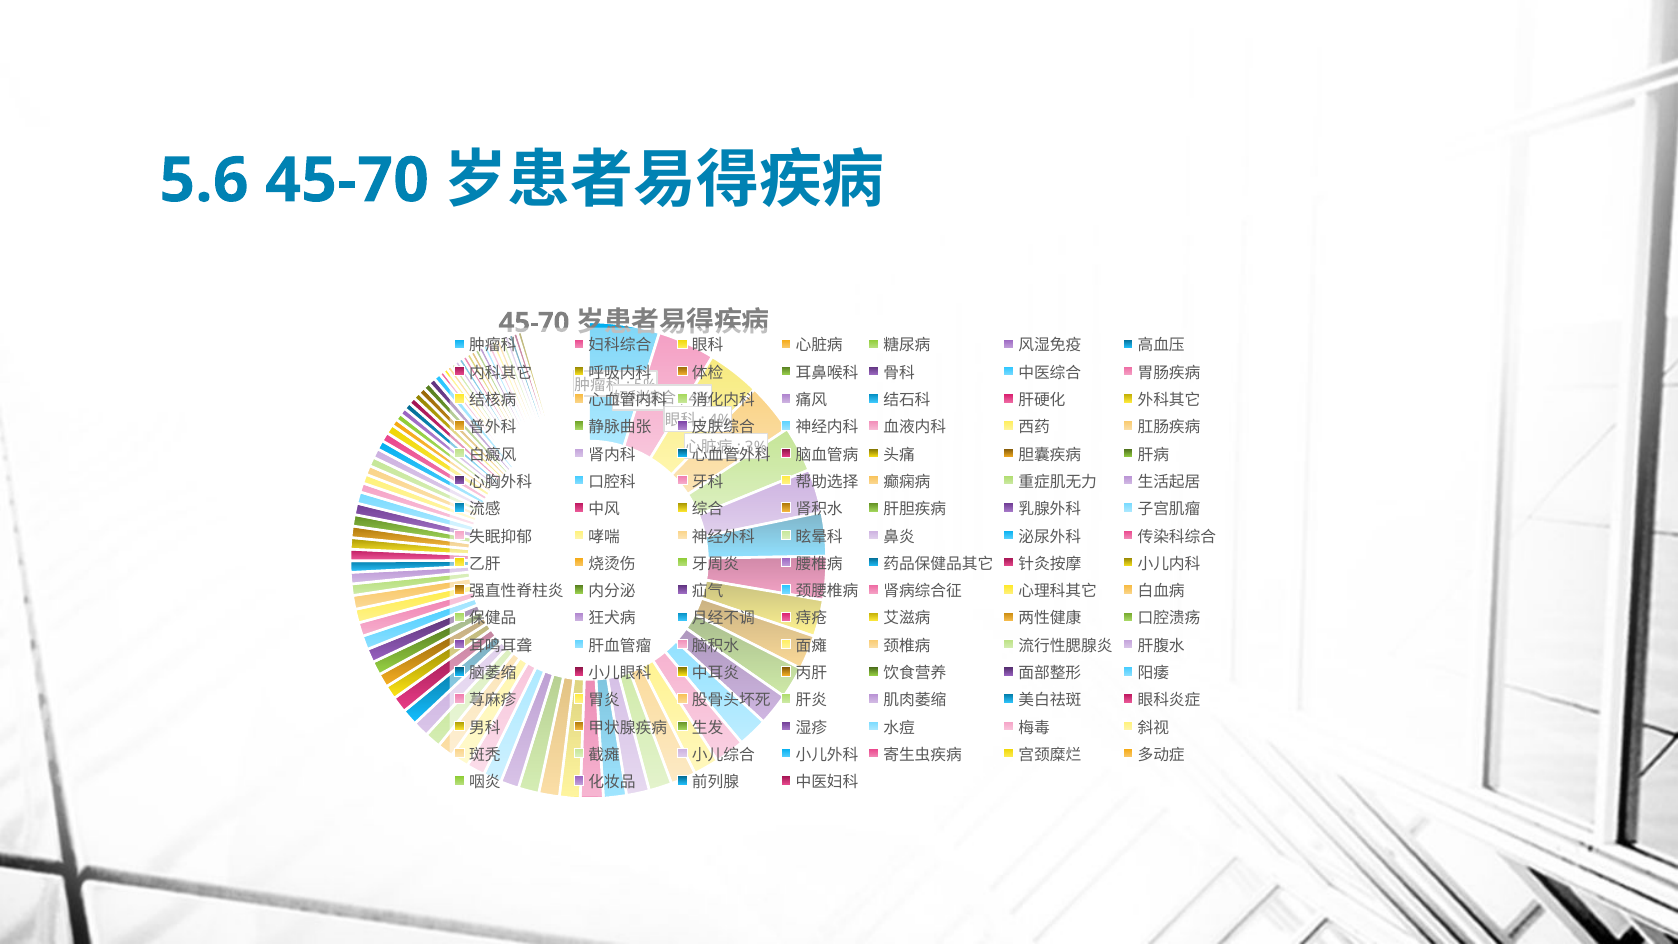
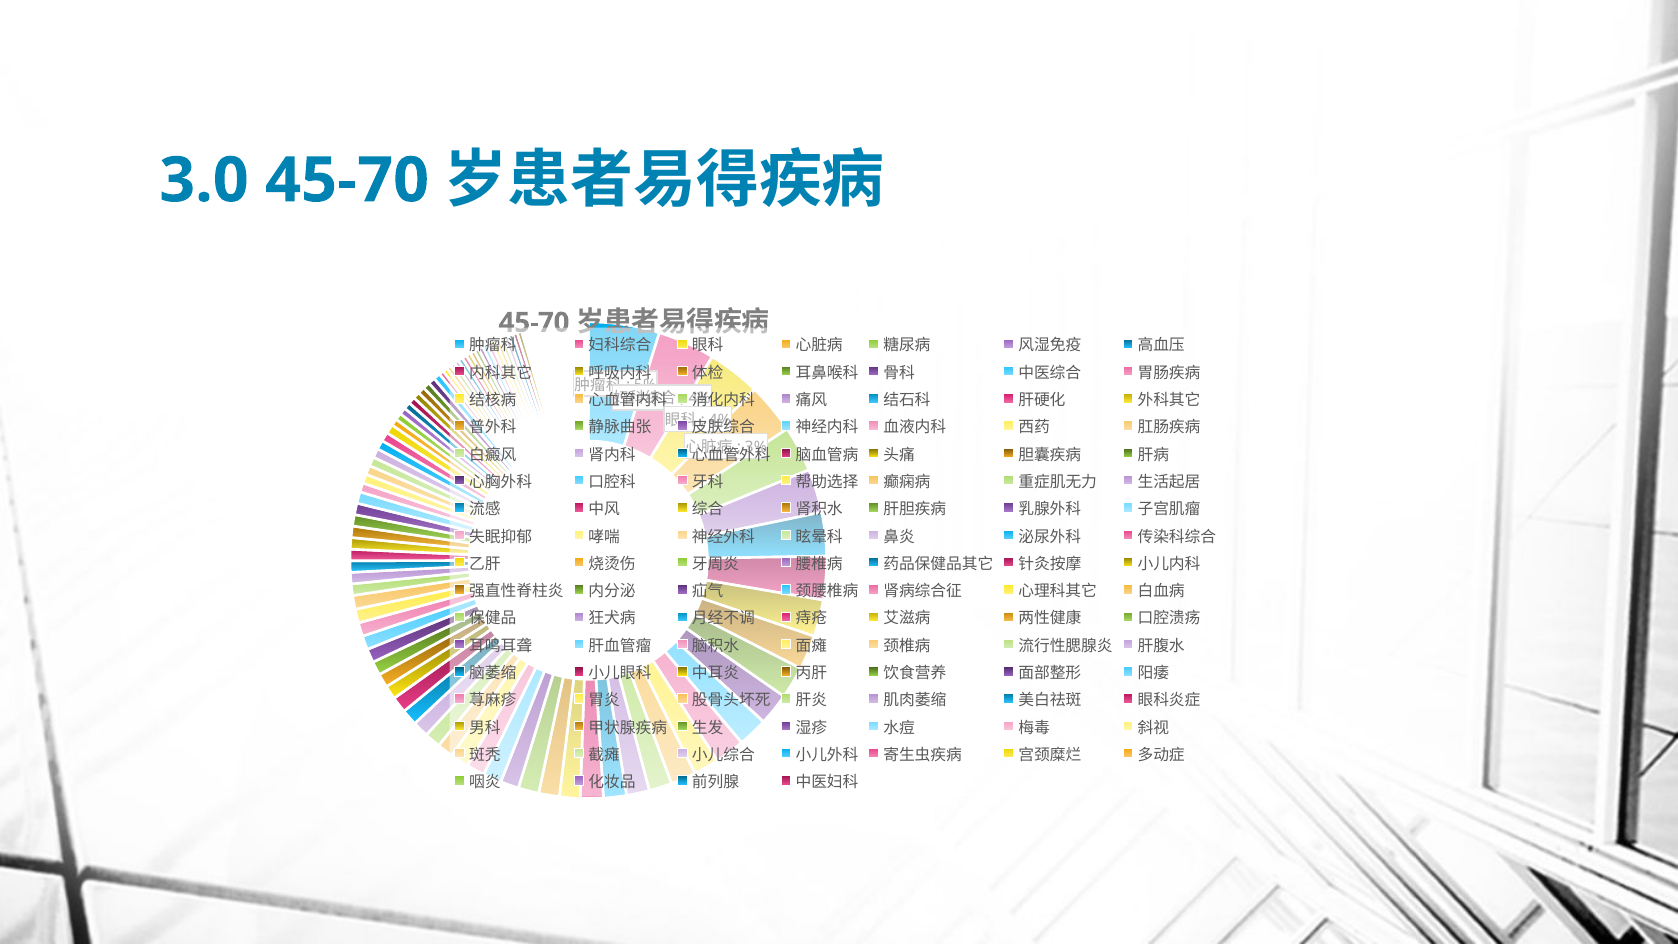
5.6: 5.6 -> 3.0
